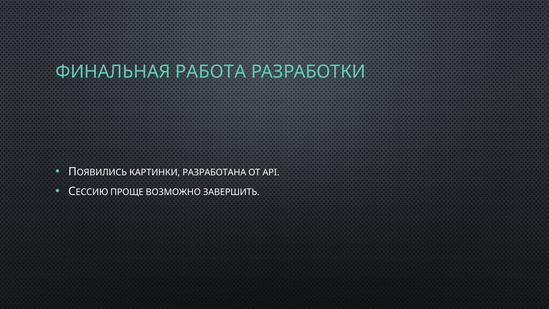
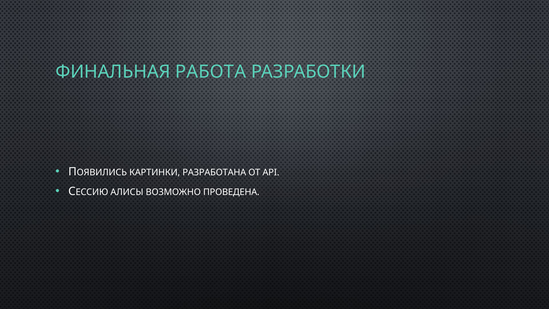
ПРОЩЕ: ПРОЩЕ -> АЛИСЫ
ЗАВЕРШИТЬ: ЗАВЕРШИТЬ -> ПРОВЕДЕНА
